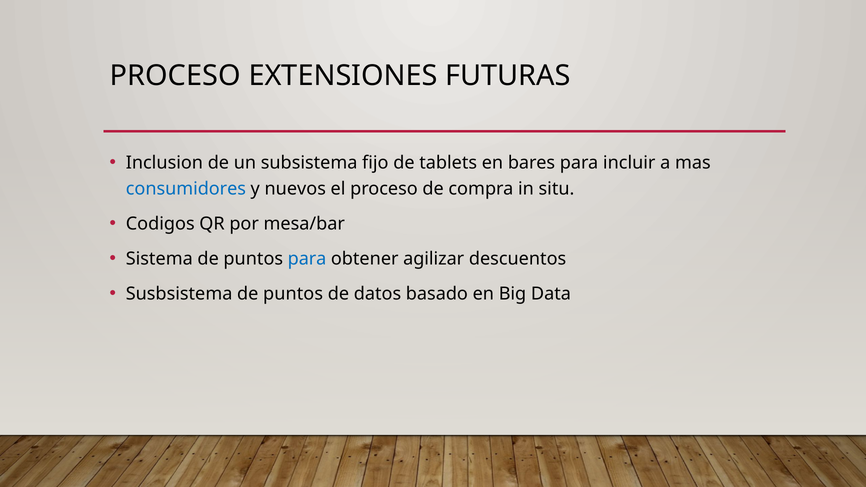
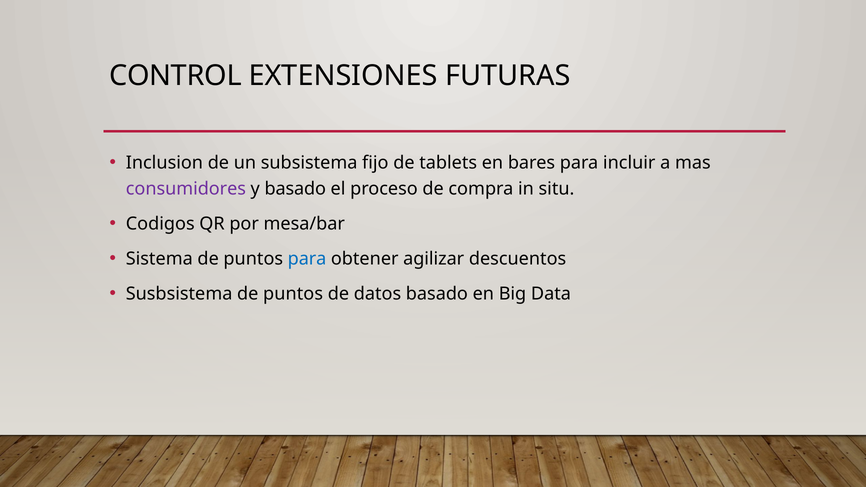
PROCESO at (175, 76): PROCESO -> CONTROL
consumidores colour: blue -> purple
y nuevos: nuevos -> basado
